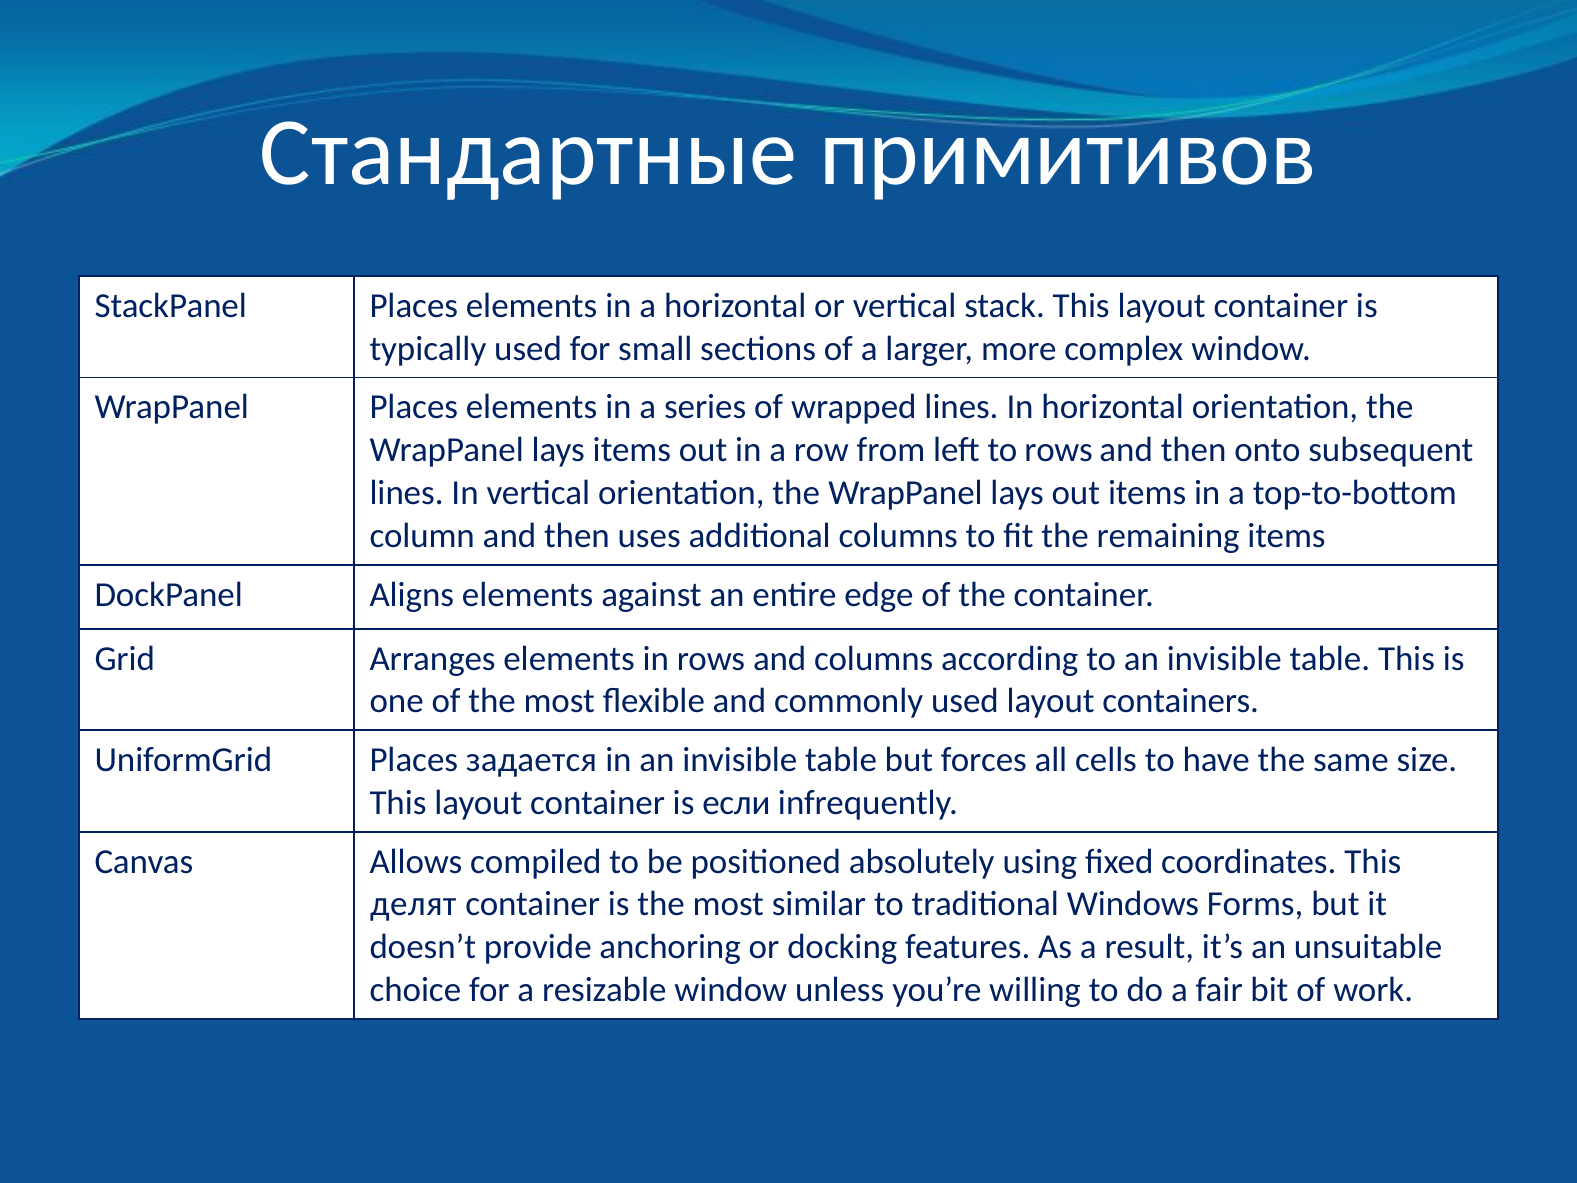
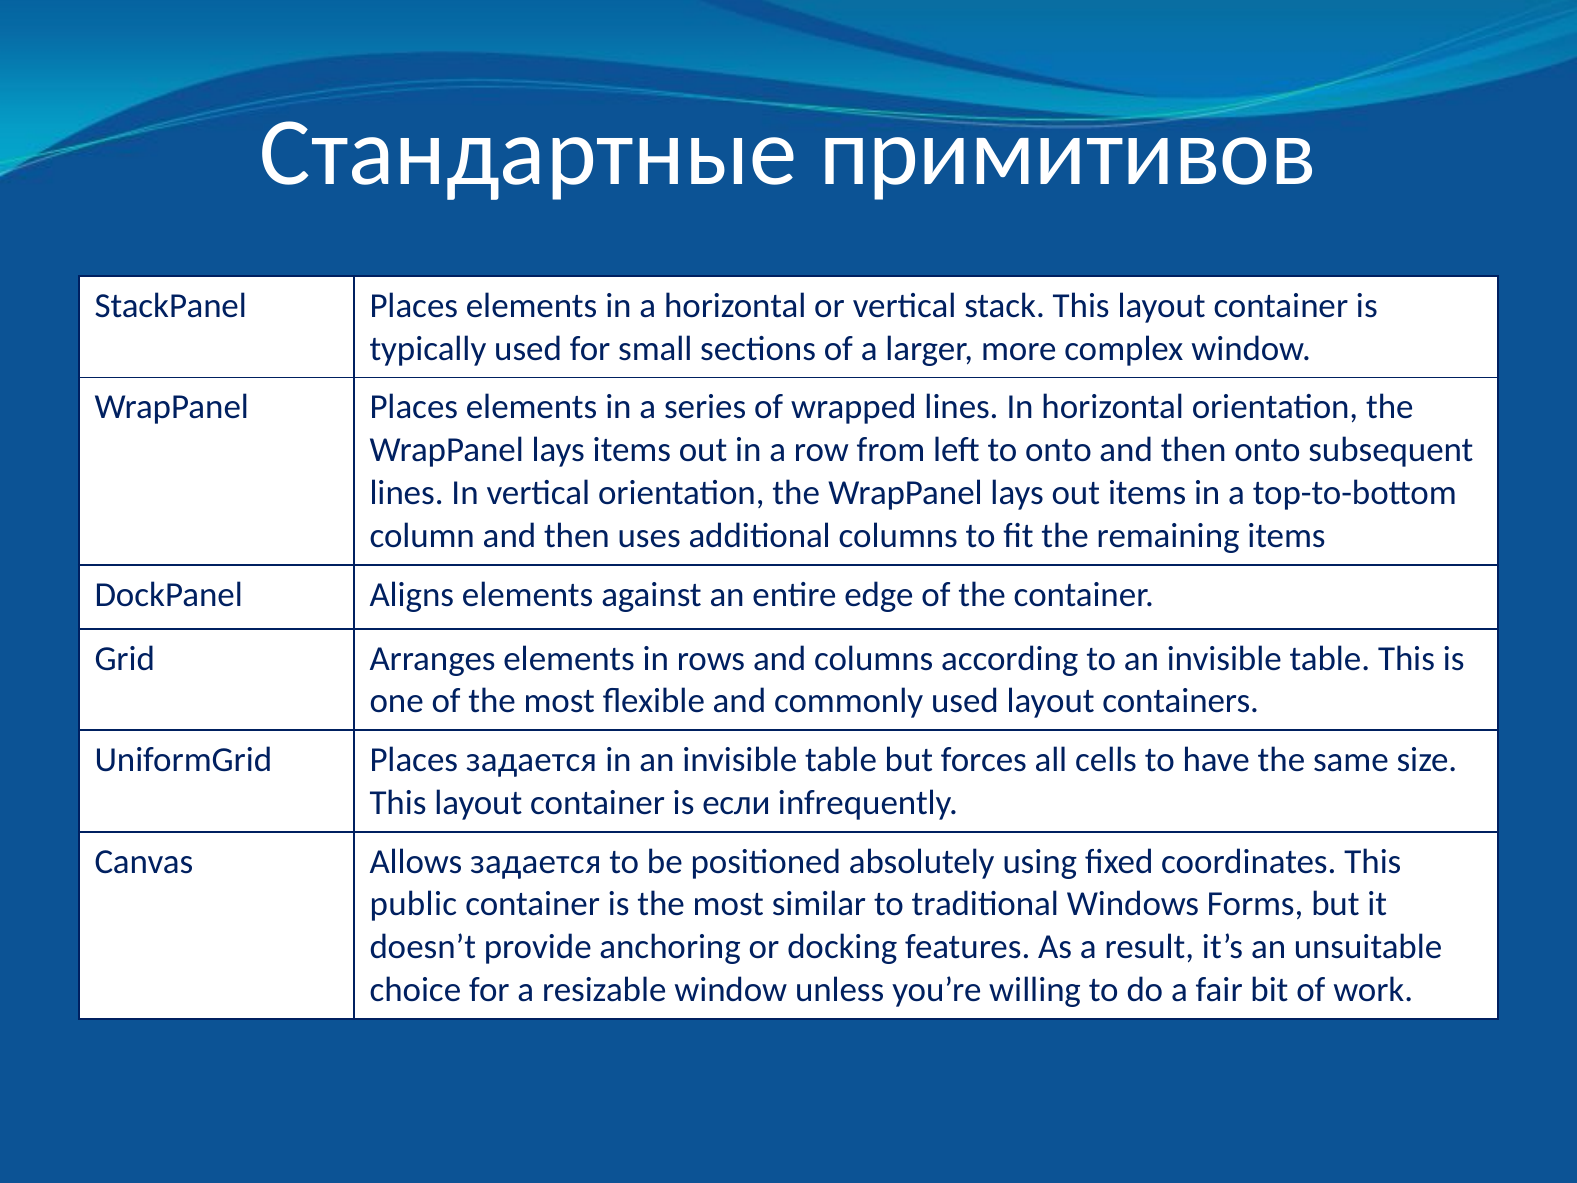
to rows: rows -> onto
Allows compiled: compiled -> задается
делят: делят -> public
